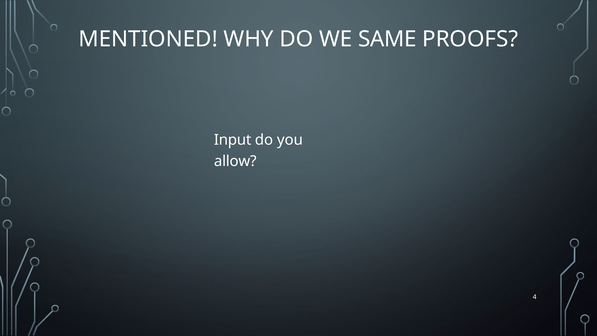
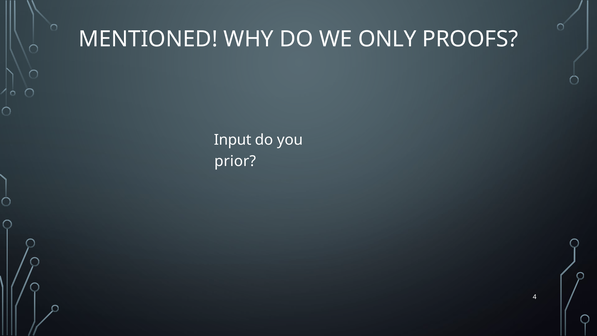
SAME: SAME -> ONLY
allow: allow -> prior
